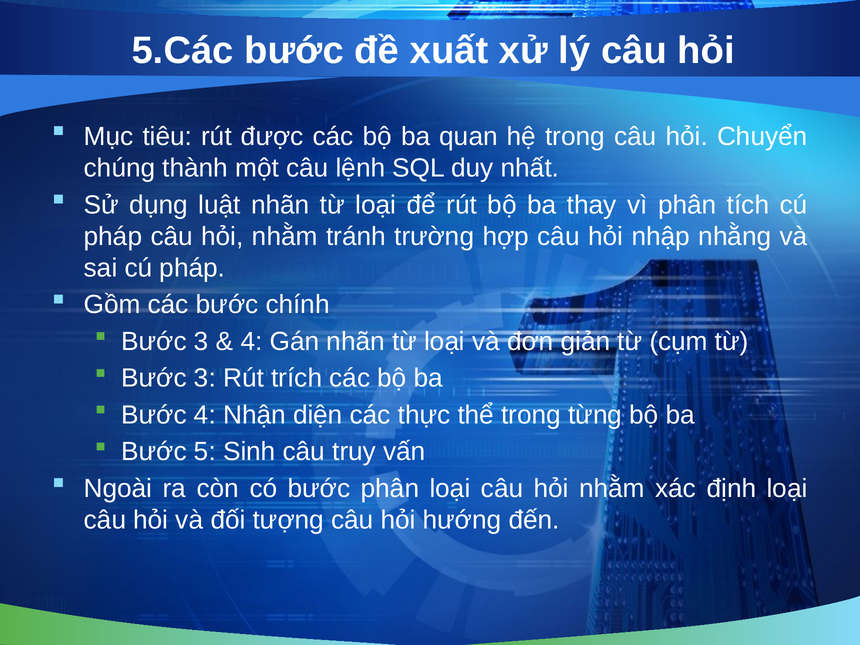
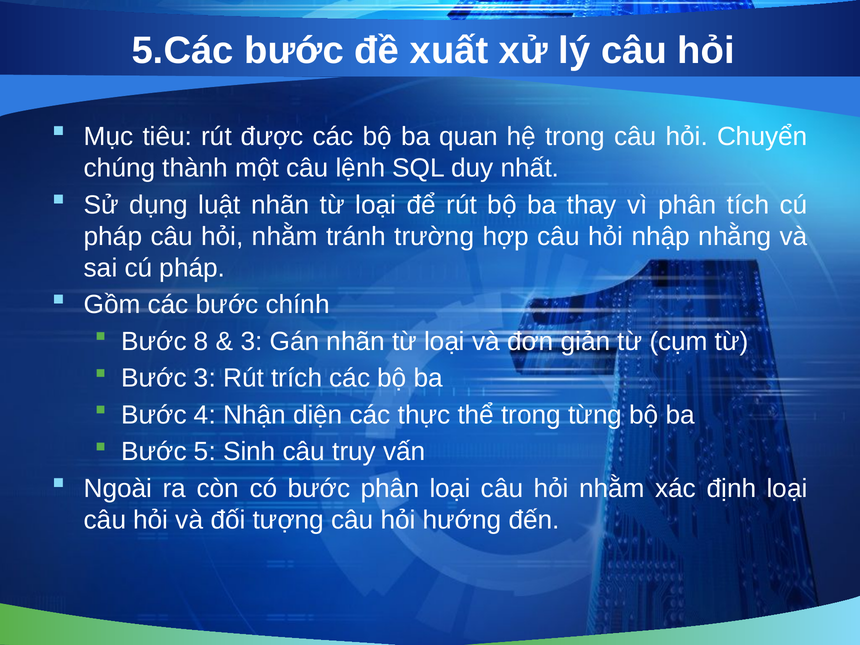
3 at (201, 341): 3 -> 8
4 at (252, 341): 4 -> 3
